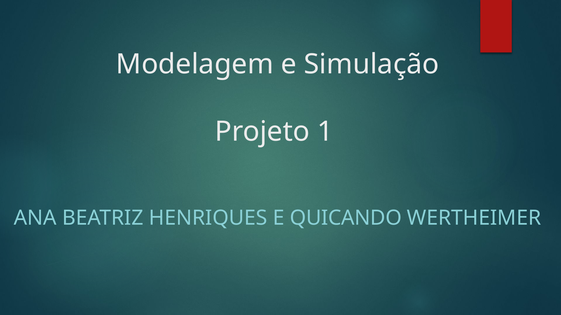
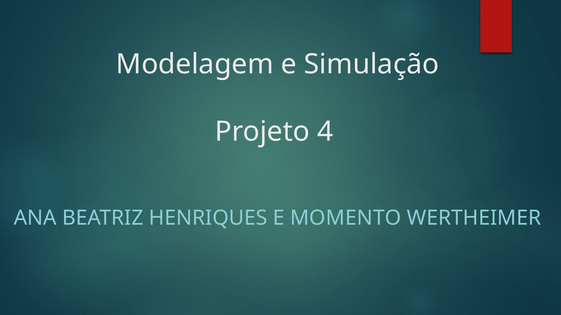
1: 1 -> 4
QUICANDO: QUICANDO -> MOMENTO
